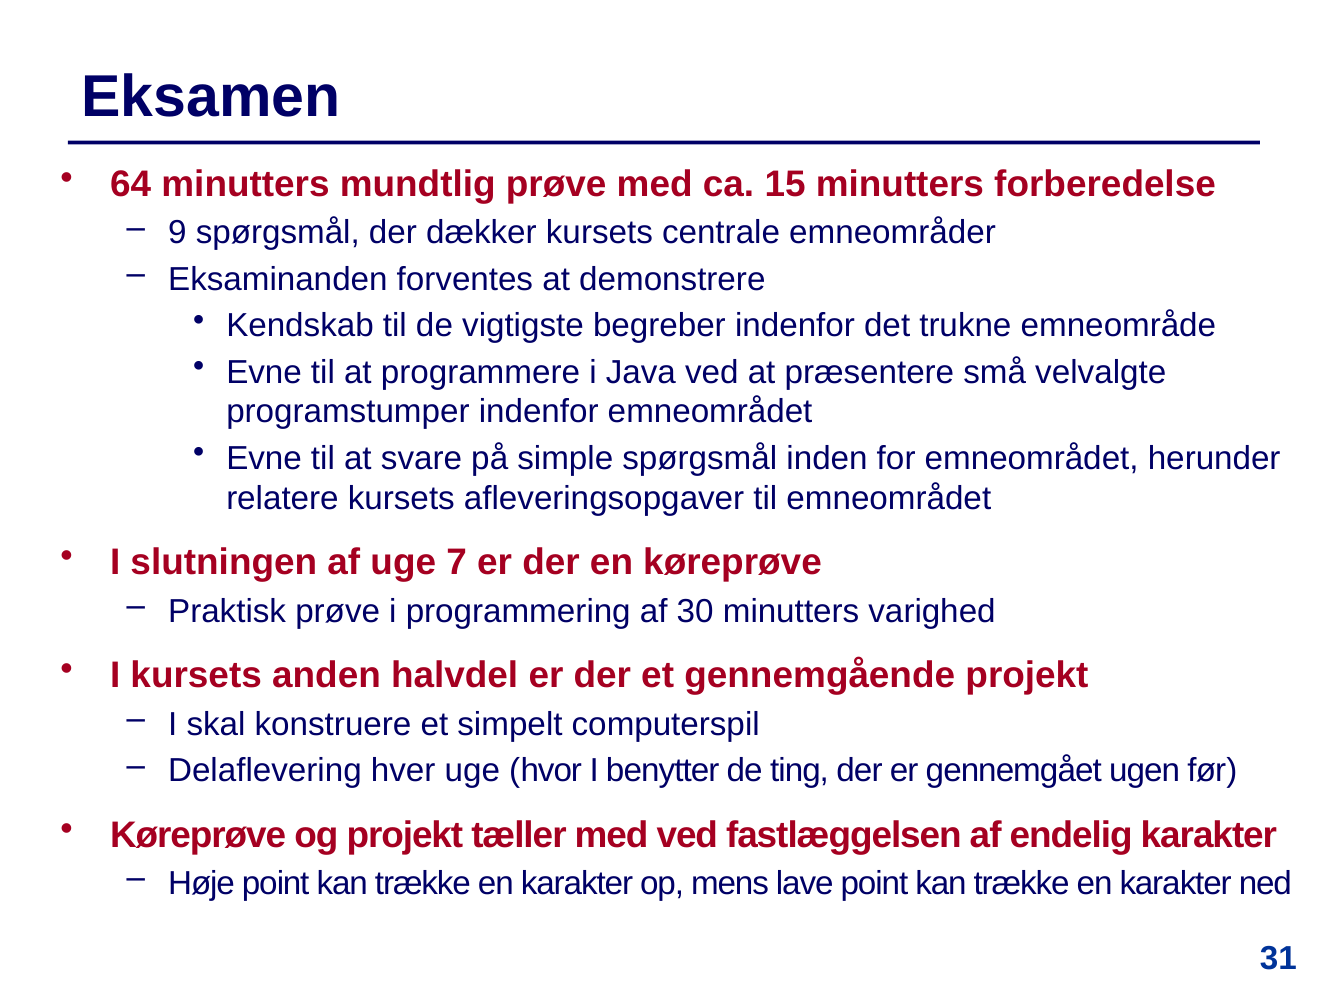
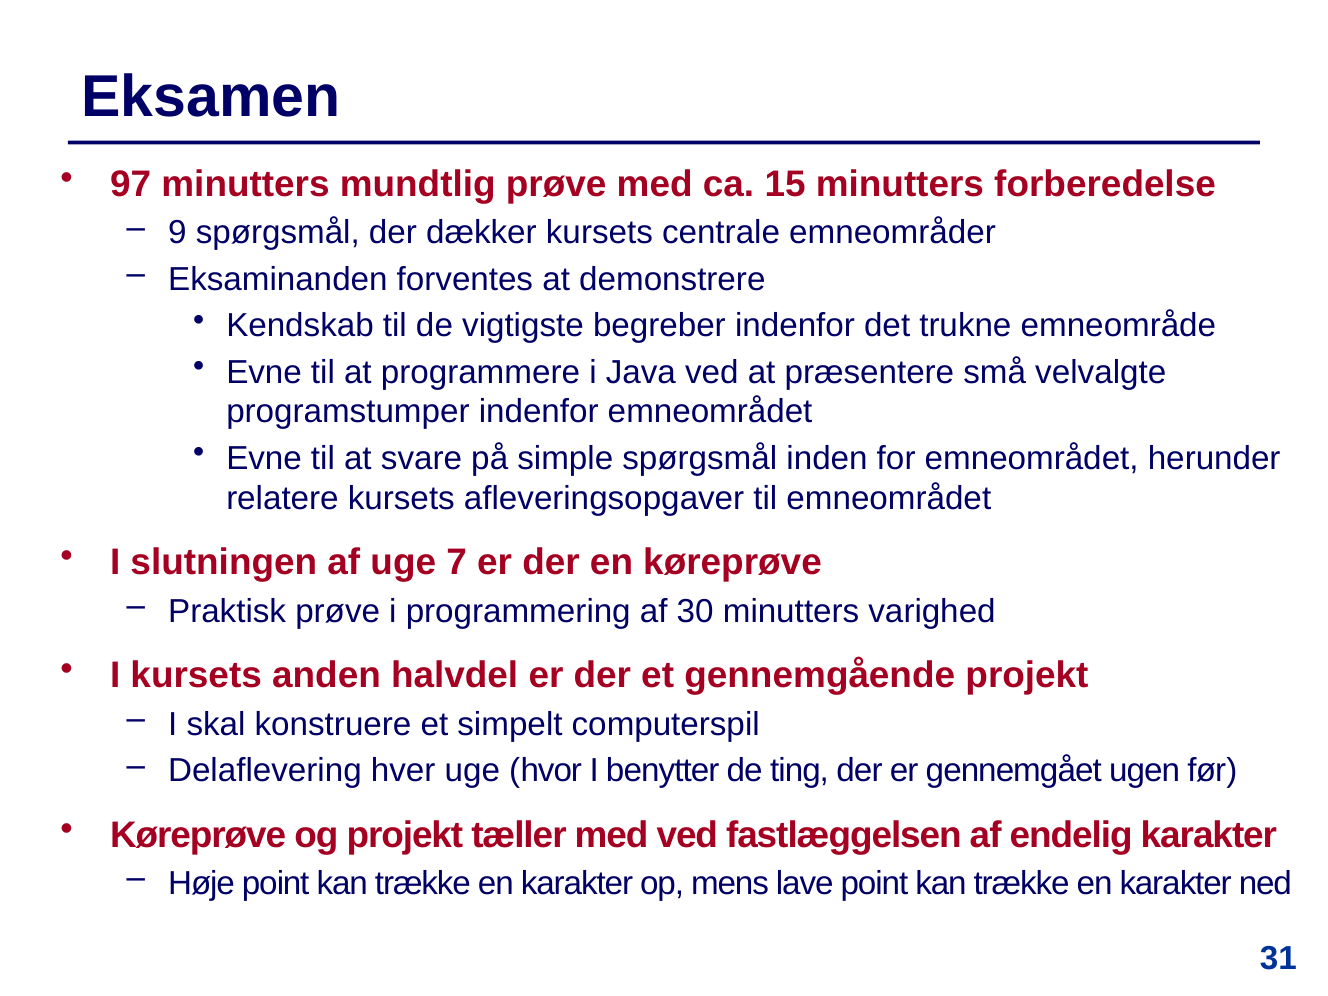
64: 64 -> 97
